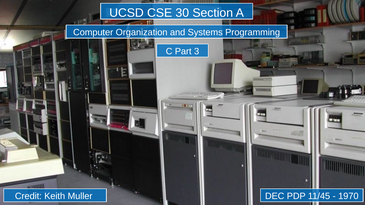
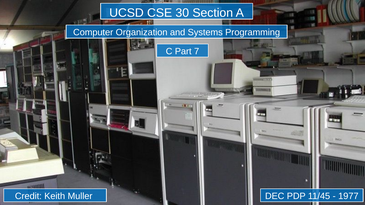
3: 3 -> 7
1970: 1970 -> 1977
